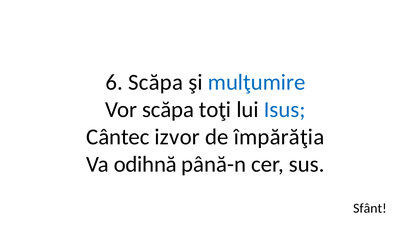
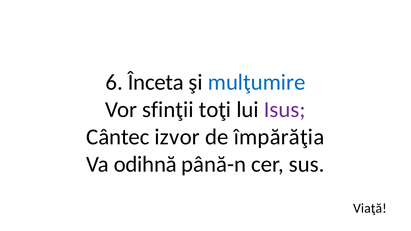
6 Scăpa: Scăpa -> Înceta
Vor scăpa: scăpa -> sfinţii
Isus colour: blue -> purple
Sfânt: Sfânt -> Viaţă
